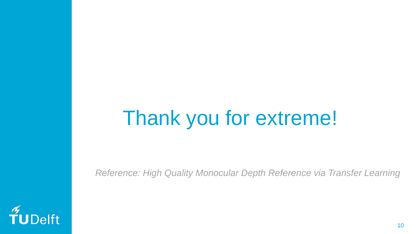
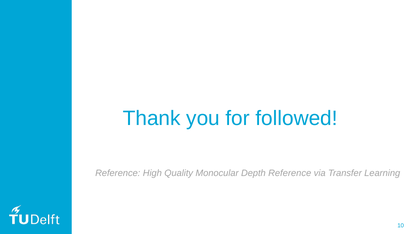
extreme: extreme -> followed
